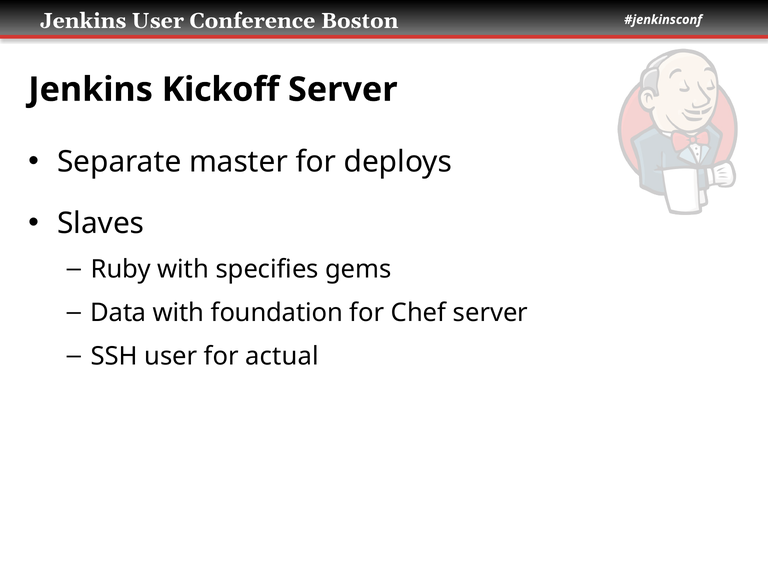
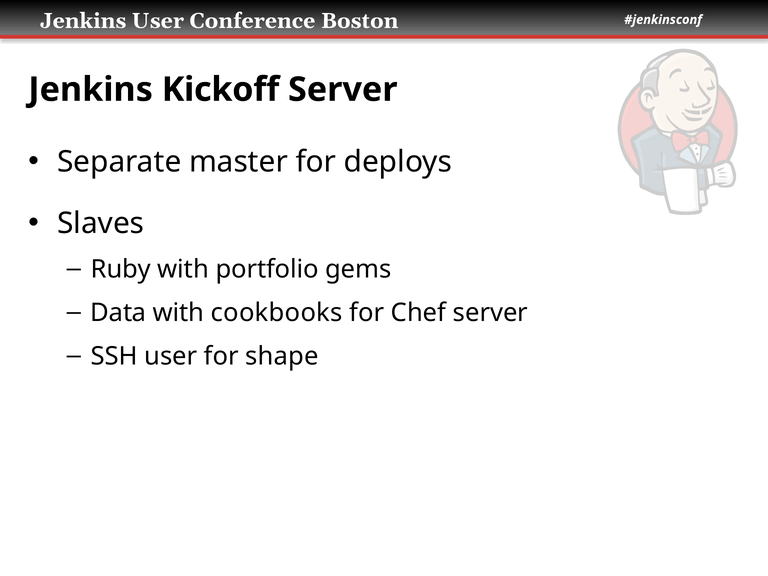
specifies: specifies -> portfolio
foundation: foundation -> cookbooks
actual: actual -> shape
